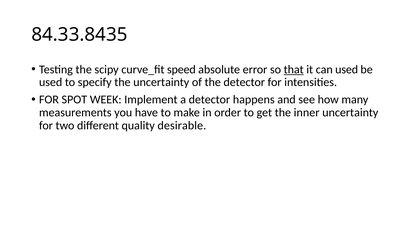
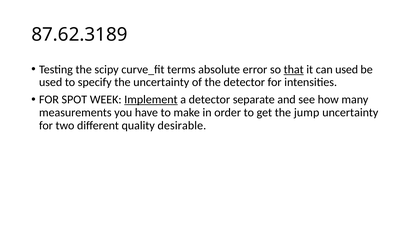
84.33.8435: 84.33.8435 -> 87.62.3189
speed: speed -> terms
Implement underline: none -> present
happens: happens -> separate
inner: inner -> jump
